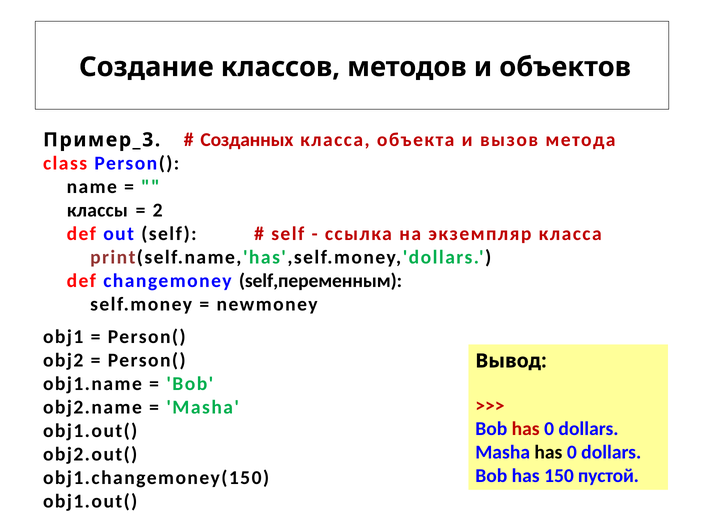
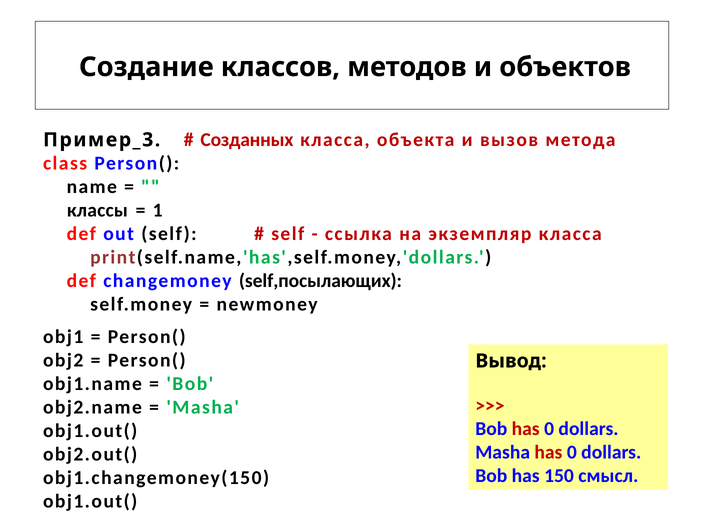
2: 2 -> 1
self,переменным: self,переменным -> self,посылающих
has at (548, 453) colour: black -> red
пустой: пустой -> смысл
